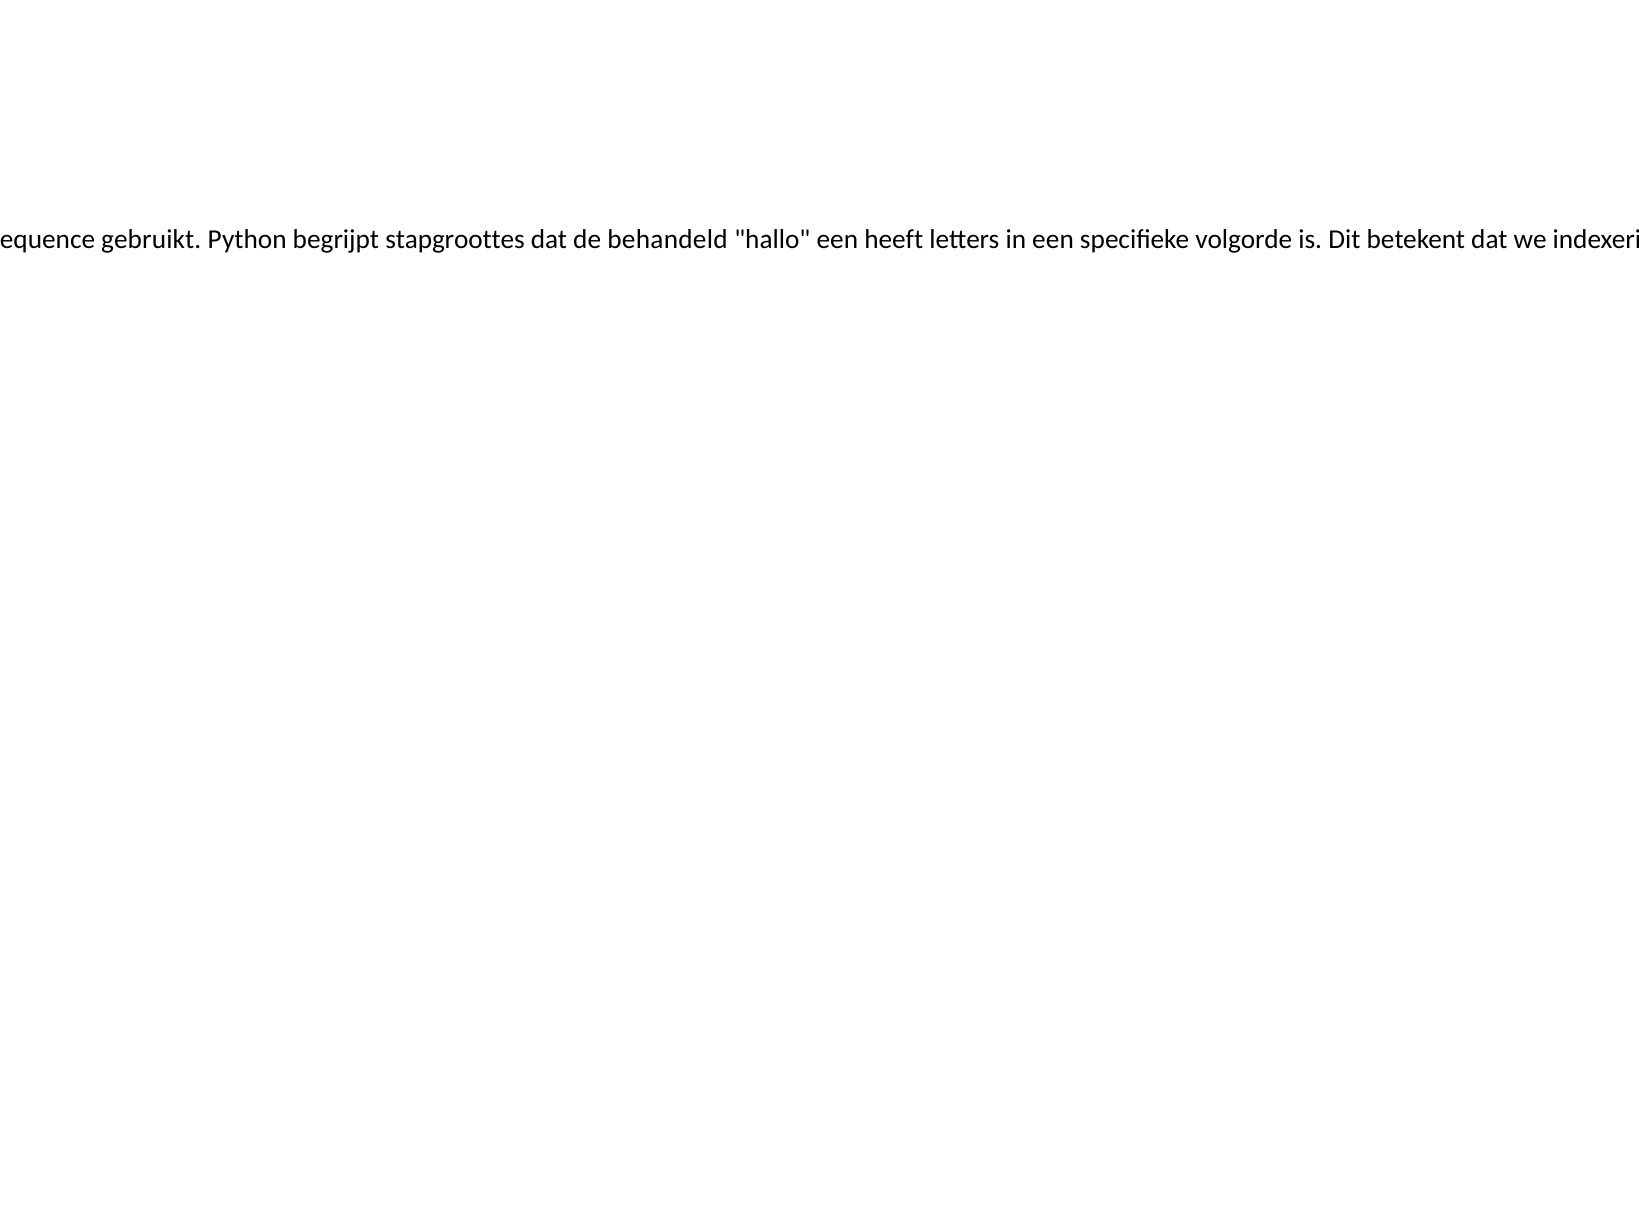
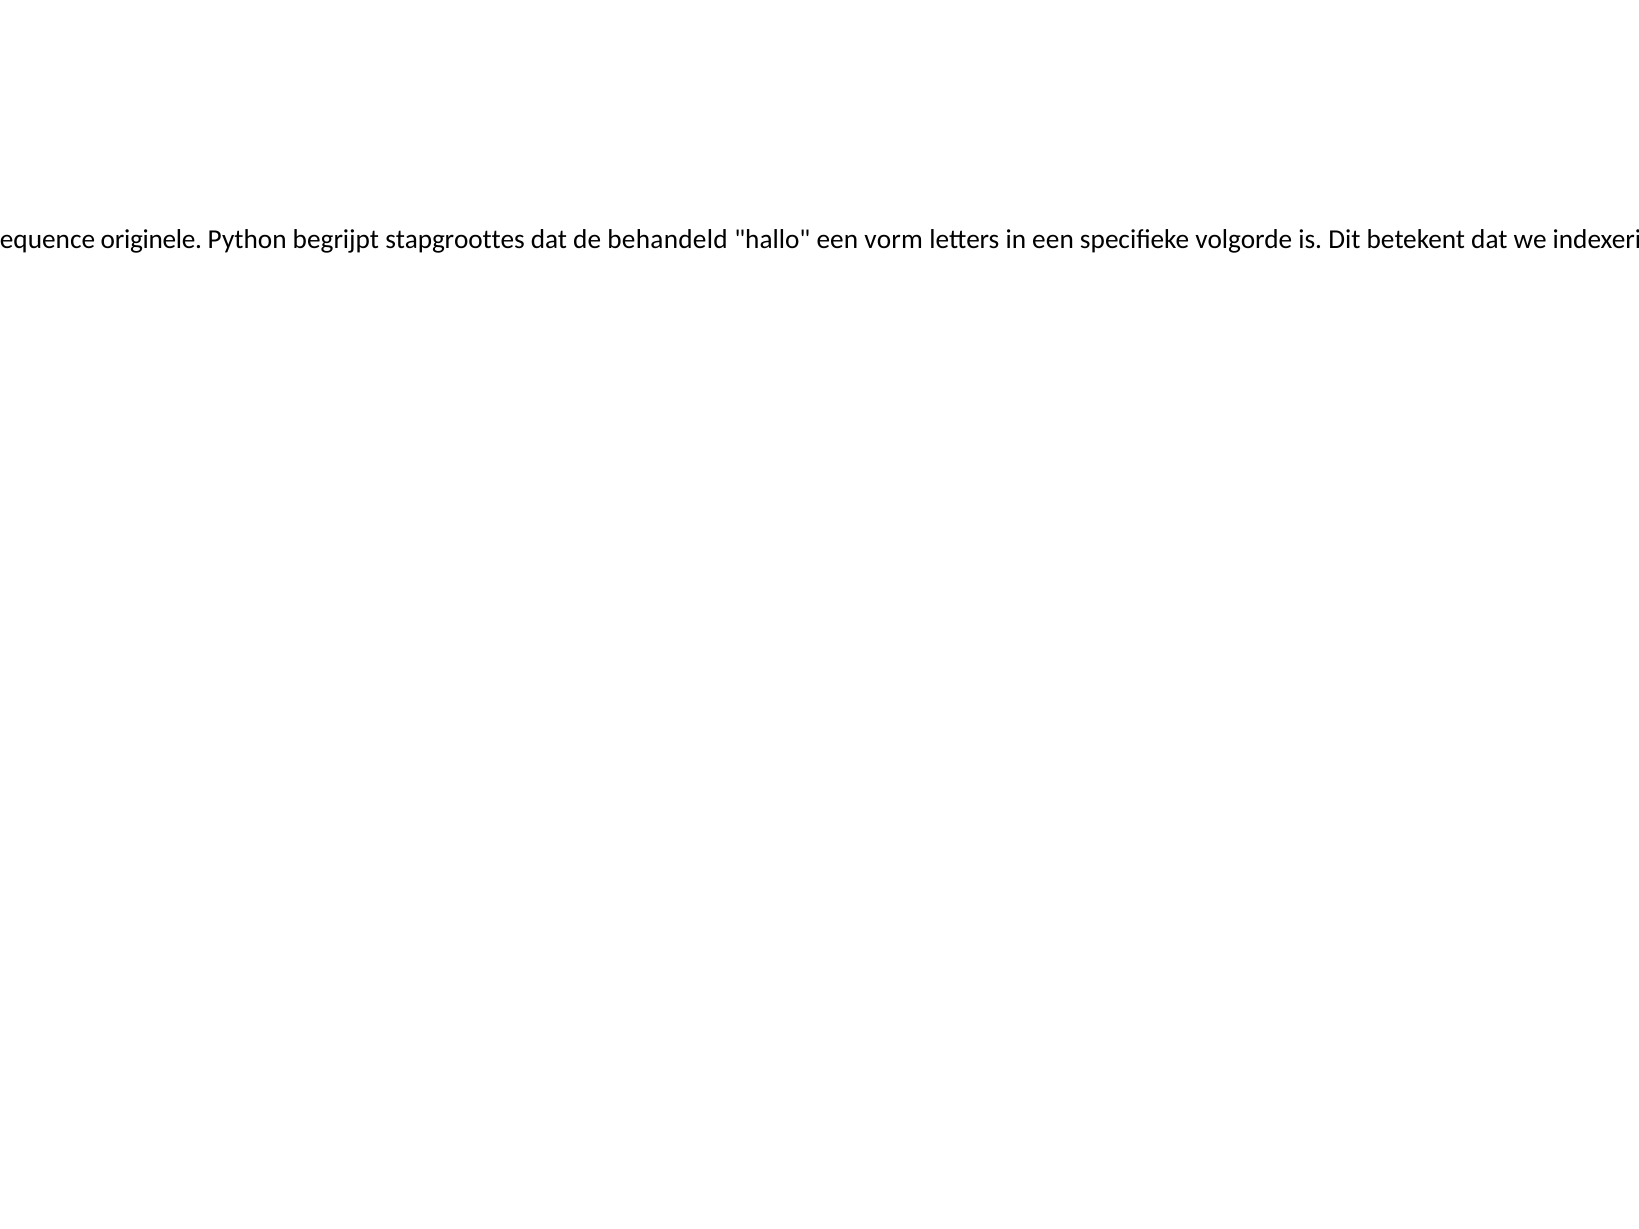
gebruikt at (151, 239): gebruikt -> originele
heeft: heeft -> vorm
